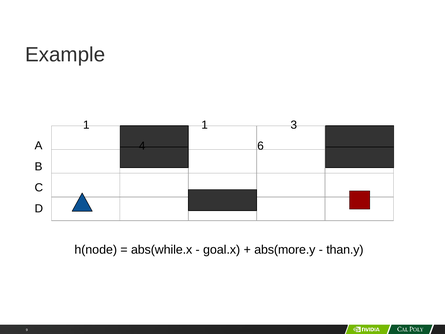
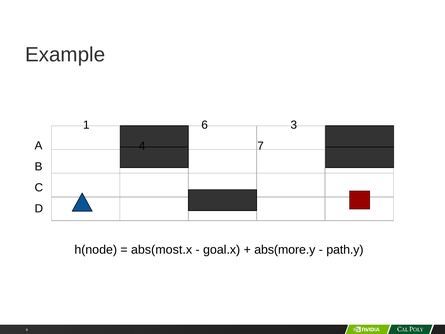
1 1: 1 -> 6
6: 6 -> 7
abs(while.x: abs(while.x -> abs(most.x
than.y: than.y -> path.y
